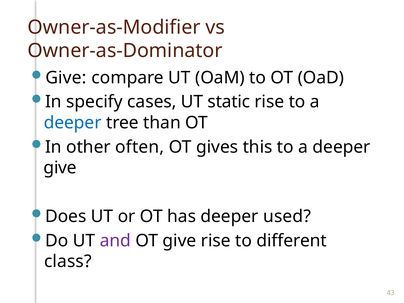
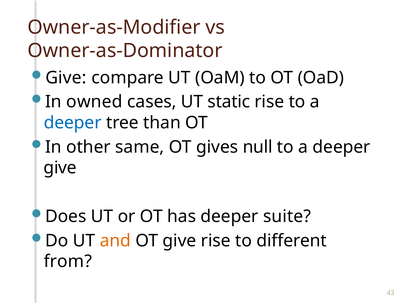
specify: specify -> owned
often: often -> same
this: this -> null
used: used -> suite
and colour: purple -> orange
class: class -> from
